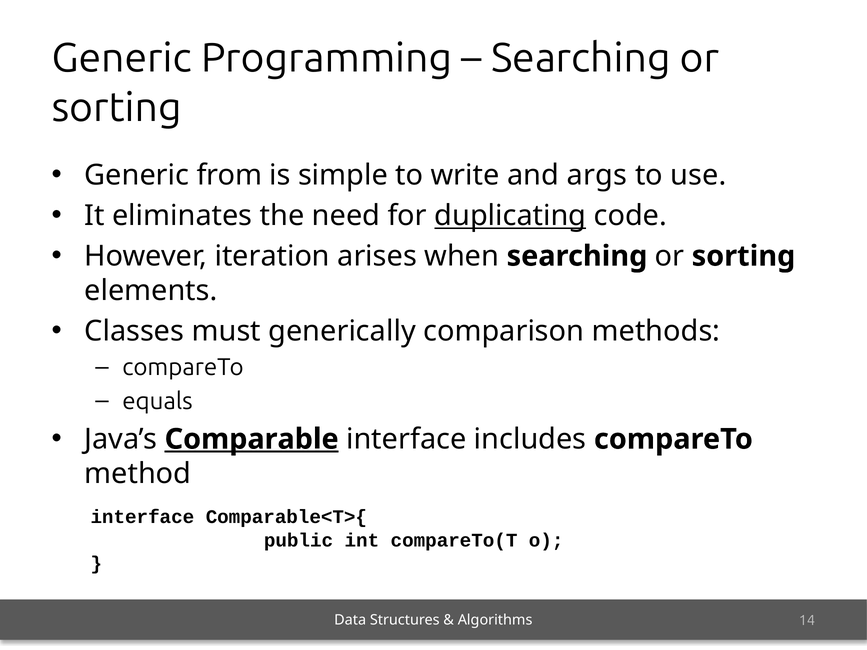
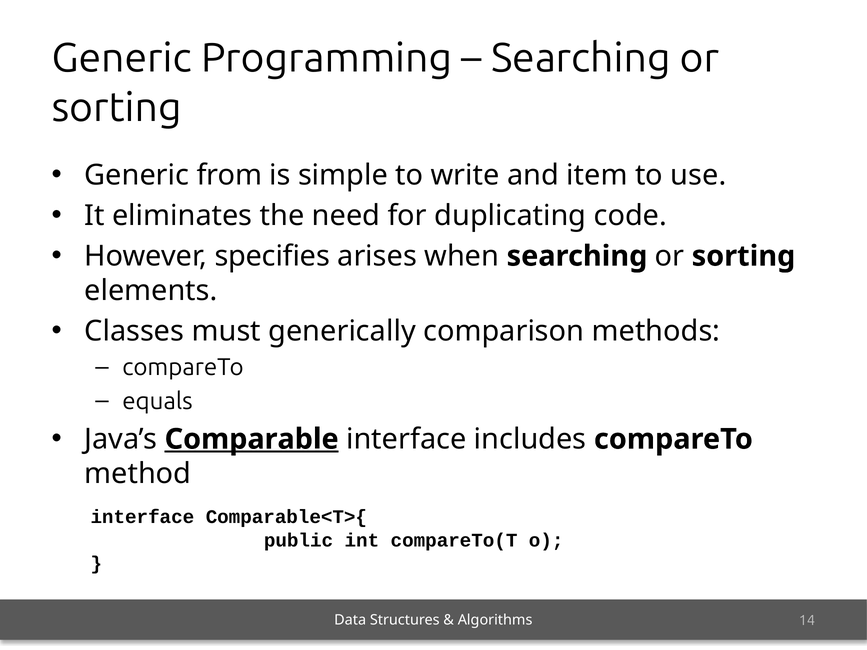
args: args -> item
duplicating underline: present -> none
iteration: iteration -> specifies
